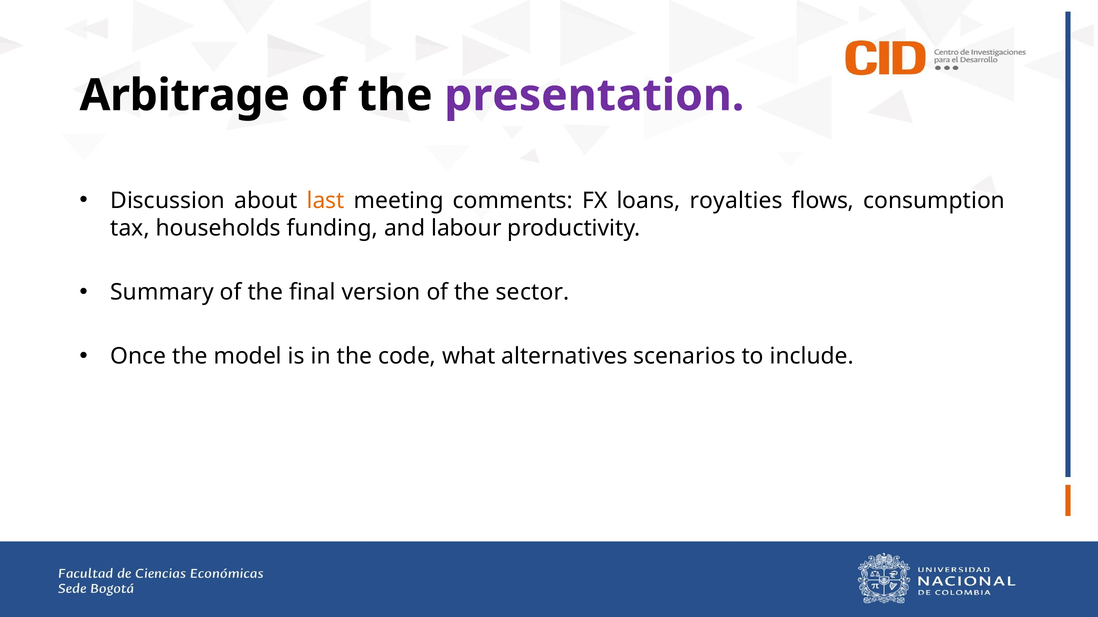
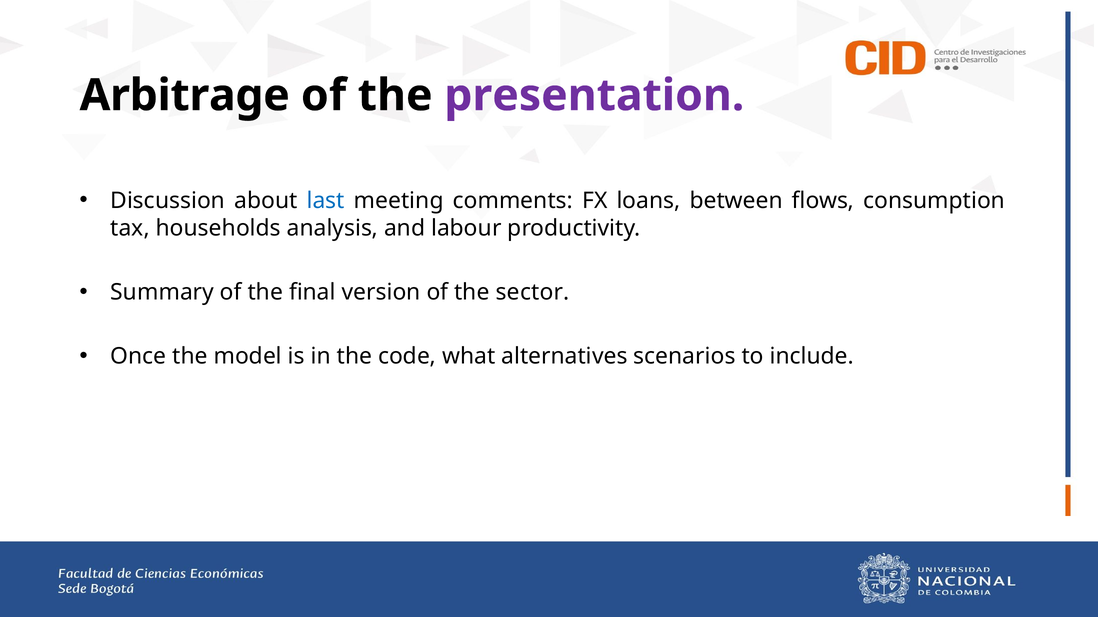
last colour: orange -> blue
royalties: royalties -> between
funding: funding -> analysis
